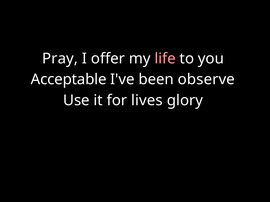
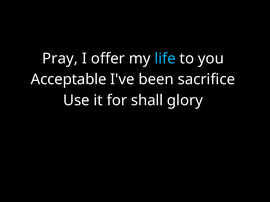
life colour: pink -> light blue
observe: observe -> sacrifice
lives: lives -> shall
